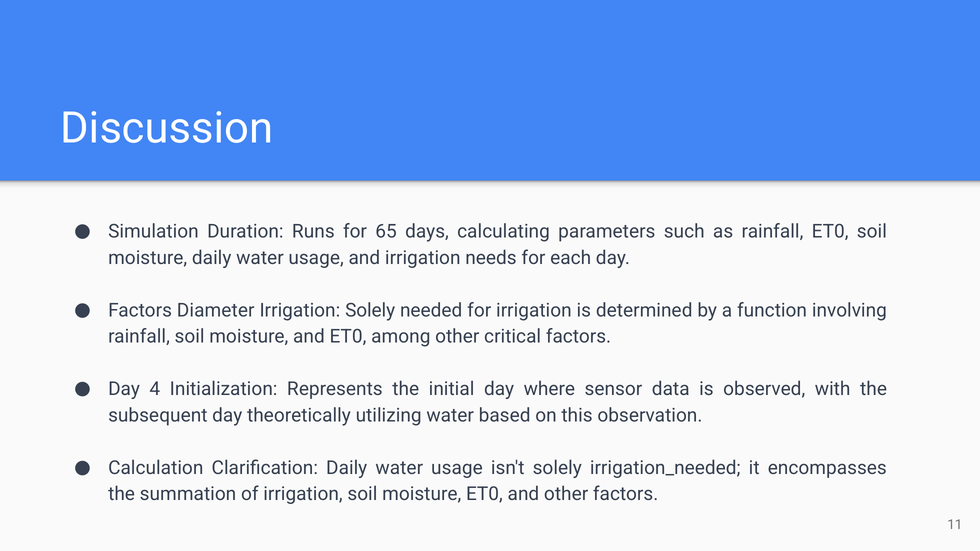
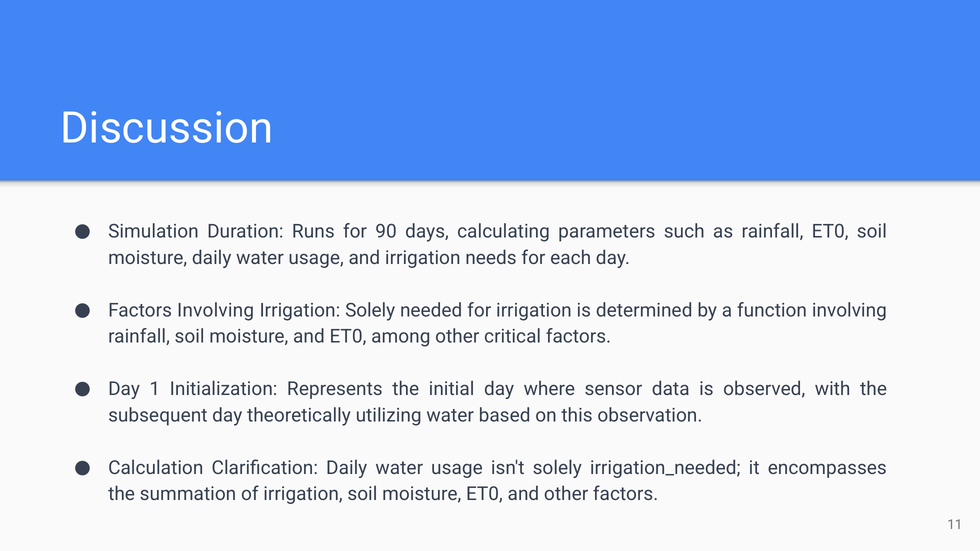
65: 65 -> 90
Factors Diameter: Diameter -> Involving
4: 4 -> 1
